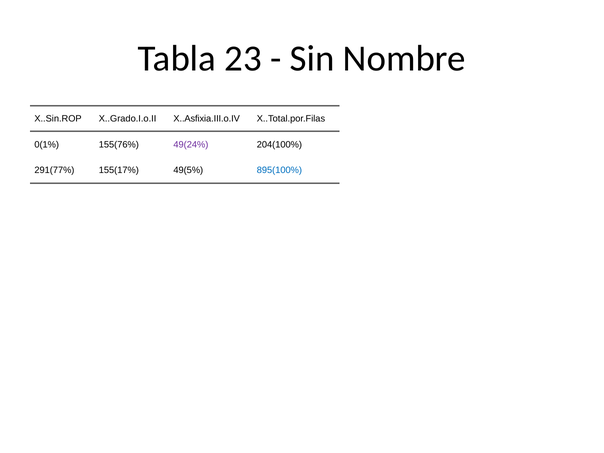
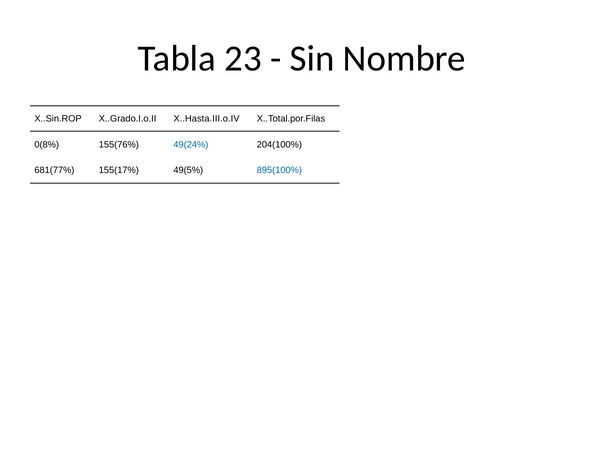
X..Asfixia.III.o.IV: X..Asfixia.III.o.IV -> X..Hasta.III.o.IV
0(1%: 0(1% -> 0(8%
49(24% colour: purple -> blue
291(77%: 291(77% -> 681(77%
